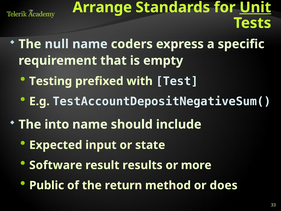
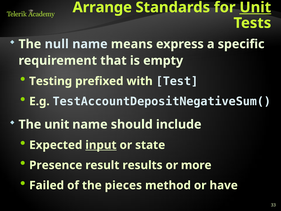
coders: coders -> means
The into: into -> unit
input underline: none -> present
Software: Software -> Presence
Public: Public -> Failed
return: return -> pieces
does: does -> have
